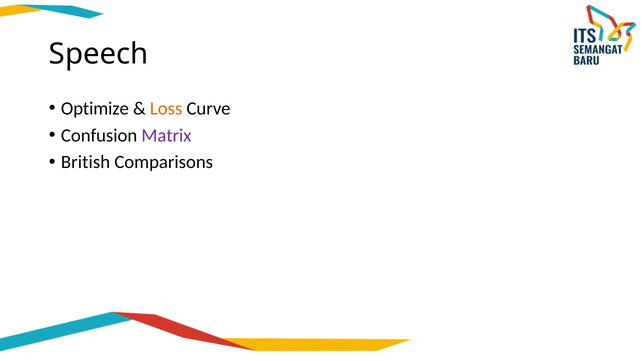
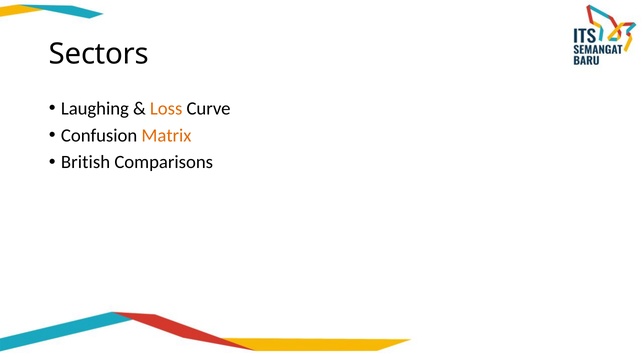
Speech: Speech -> Sectors
Optimize: Optimize -> Laughing
Matrix colour: purple -> orange
